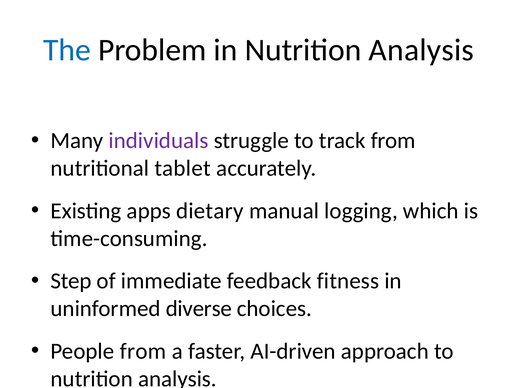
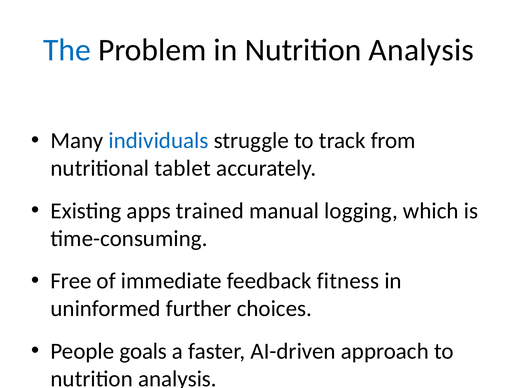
individuals colour: purple -> blue
dietary: dietary -> trained
Step: Step -> Free
diverse: diverse -> further
People from: from -> goals
